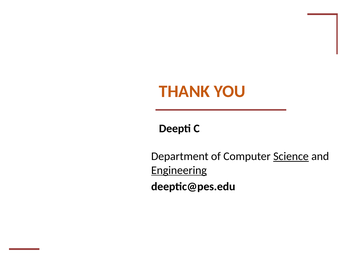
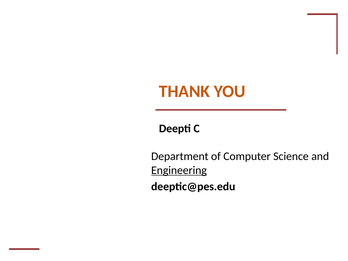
Science underline: present -> none
